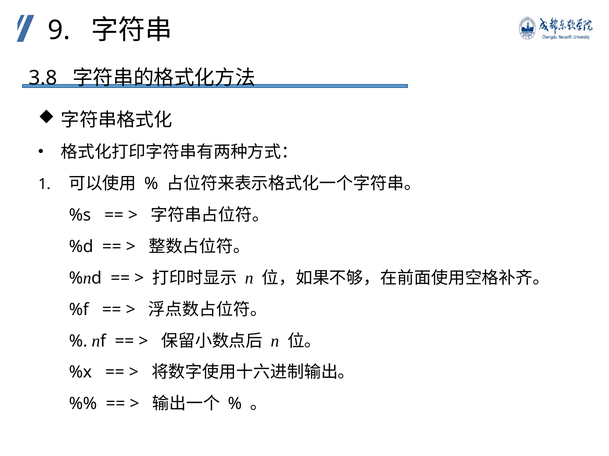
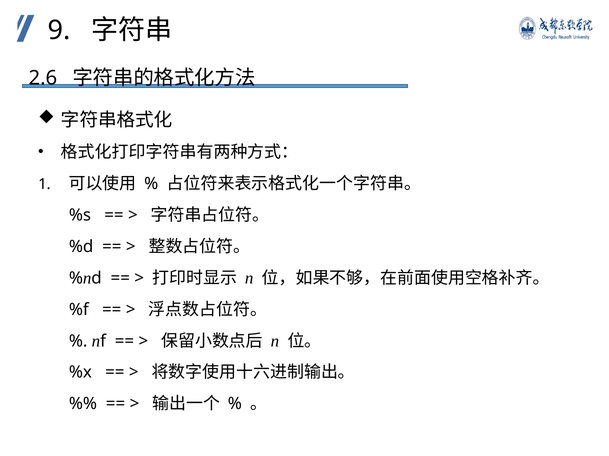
3.8: 3.8 -> 2.6
